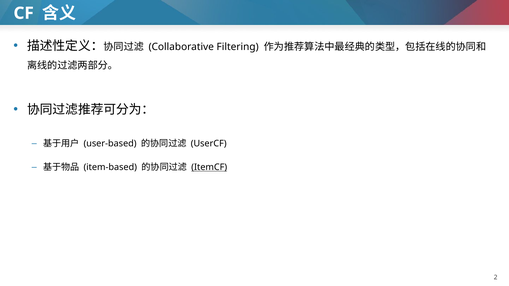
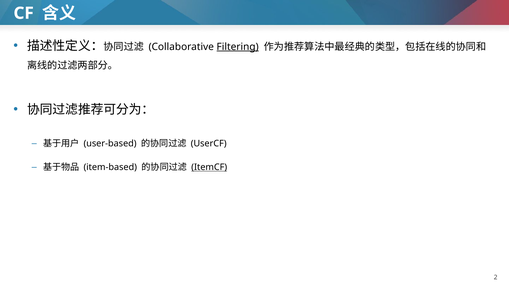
Filtering underline: none -> present
